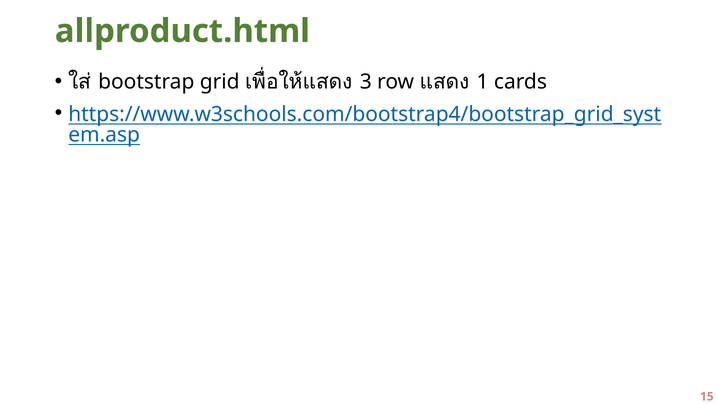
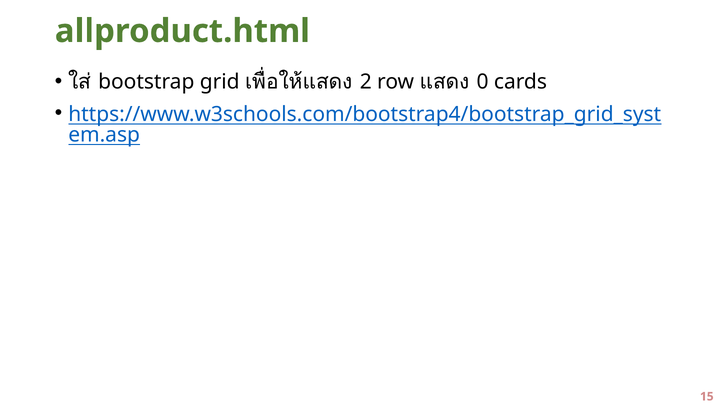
3: 3 -> 2
1: 1 -> 0
